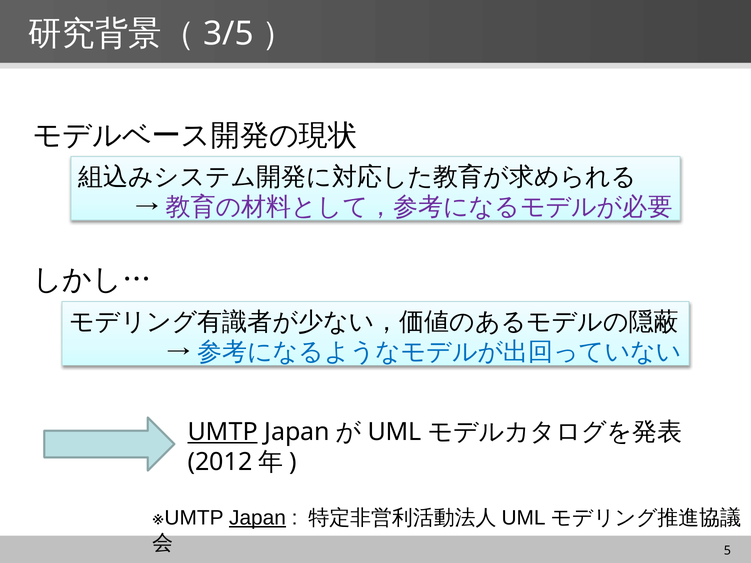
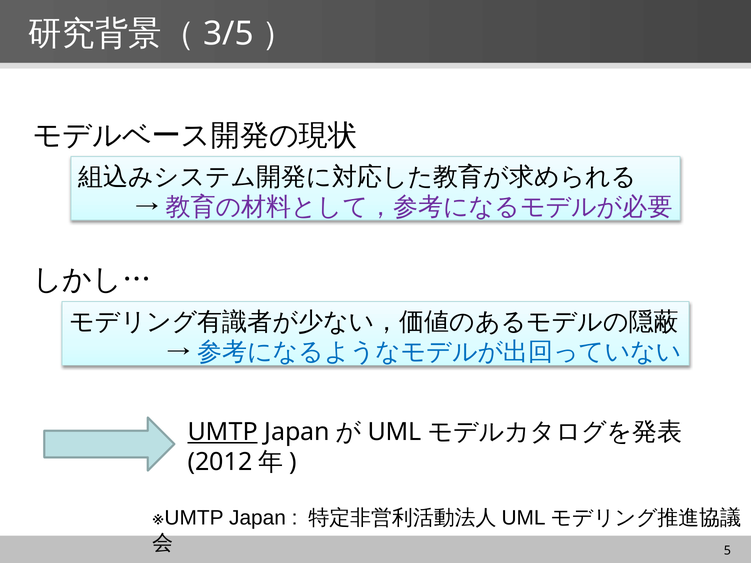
Japan at (258, 518) underline: present -> none
